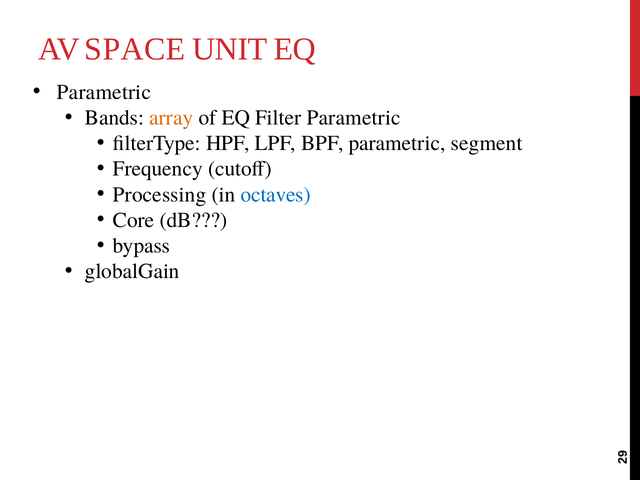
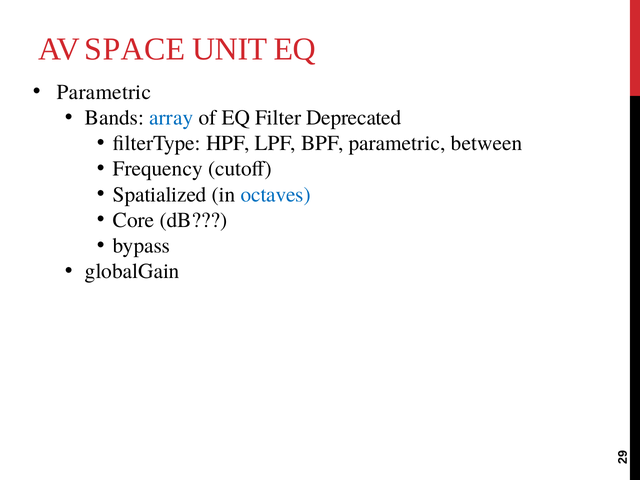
array colour: orange -> blue
Filter Parametric: Parametric -> Deprecated
segment: segment -> between
Processing: Processing -> Spatialized
